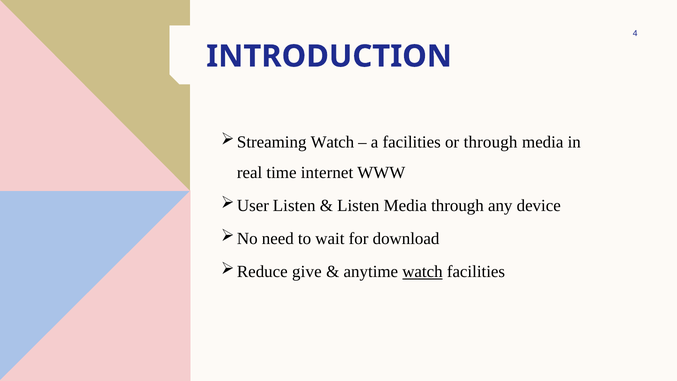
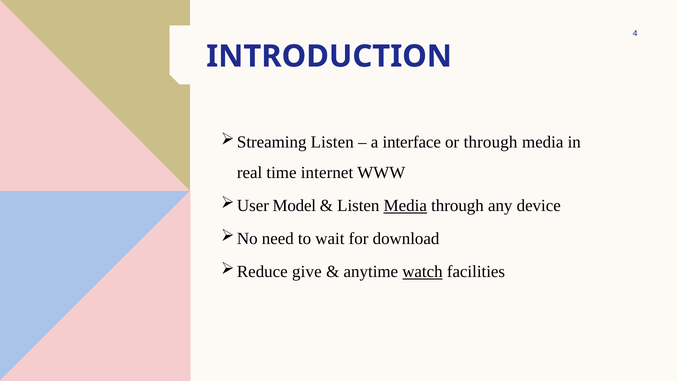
Watch at (332, 142): Watch -> Listen
a facilities: facilities -> interface
Listen at (294, 205): Listen -> Model
Media at (405, 205) underline: none -> present
